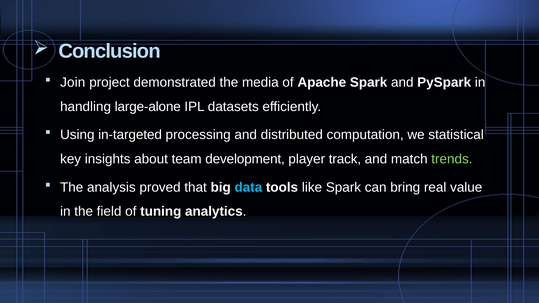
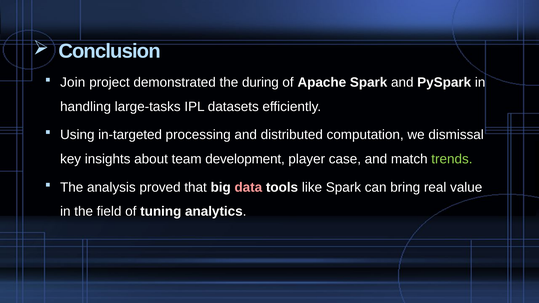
media: media -> during
large-alone: large-alone -> large-tasks
statistical: statistical -> dismissal
track: track -> case
data colour: light blue -> pink
